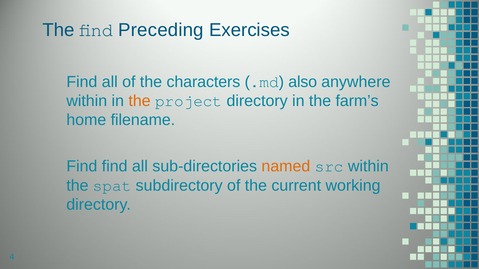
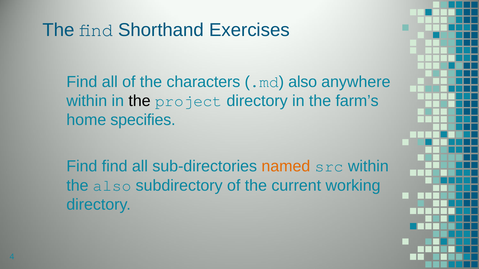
Preceding: Preceding -> Shorthand
the at (140, 101) colour: orange -> black
filename: filename -> specifies
the spat: spat -> also
